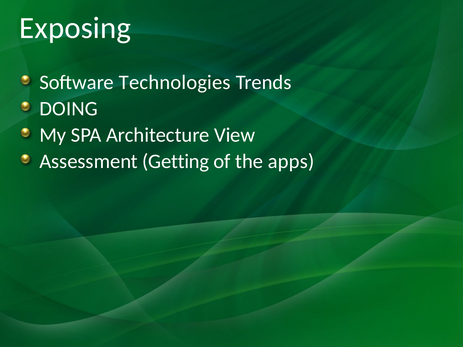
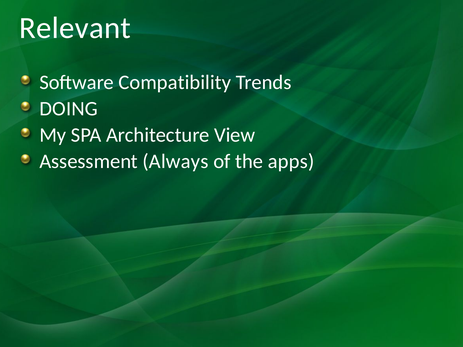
Exposing: Exposing -> Relevant
Technologies: Technologies -> Compatibility
Getting: Getting -> Always
